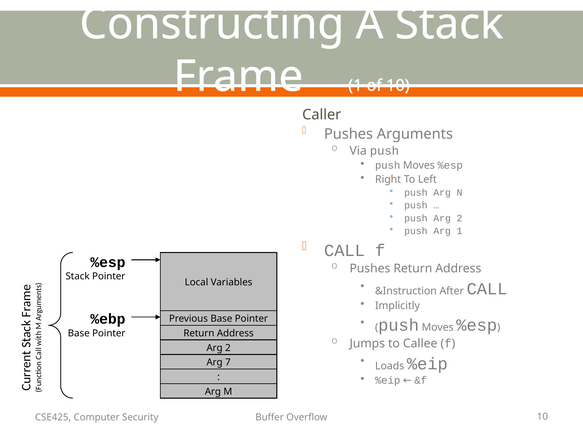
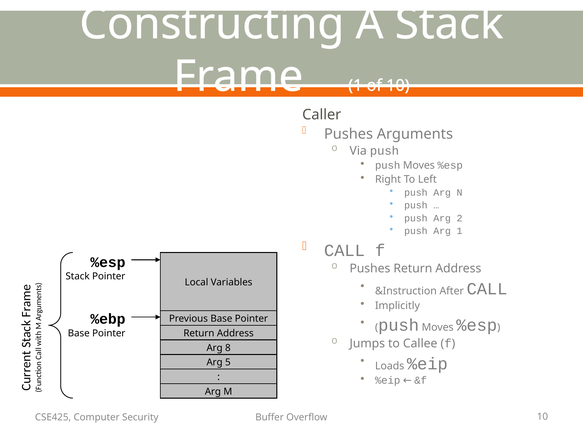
2 at (228, 348): 2 -> 8
7: 7 -> 5
